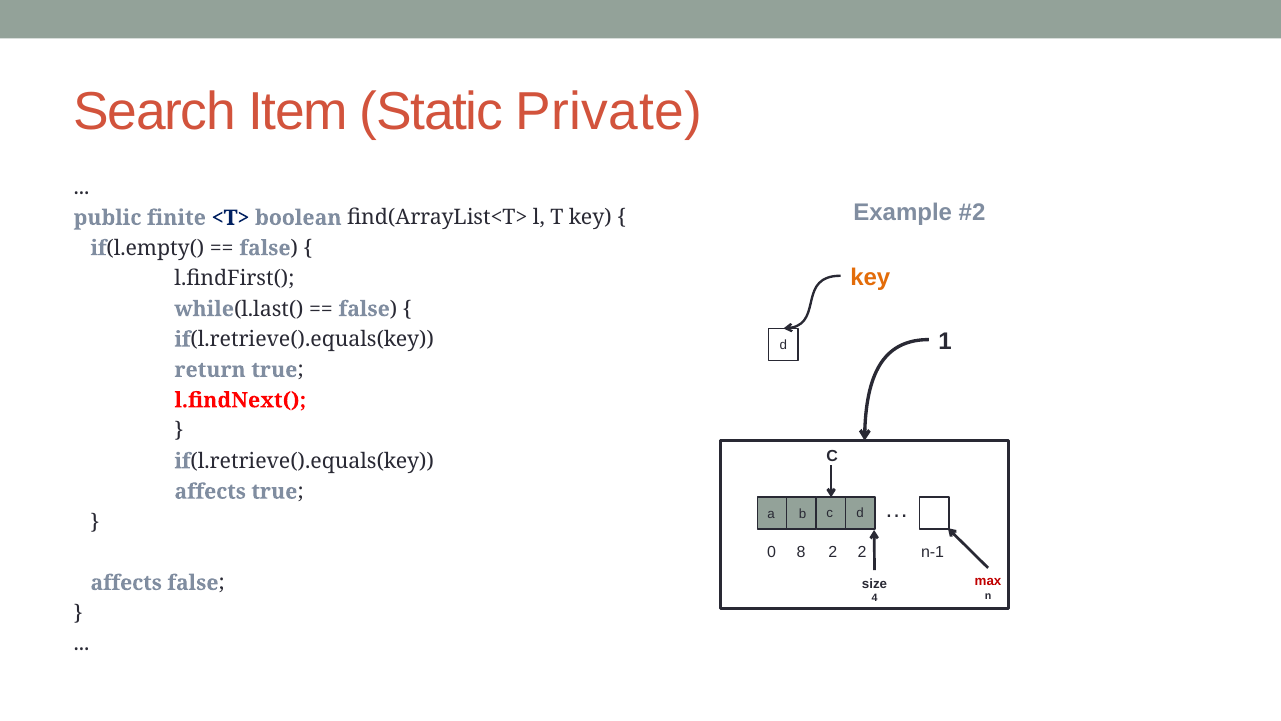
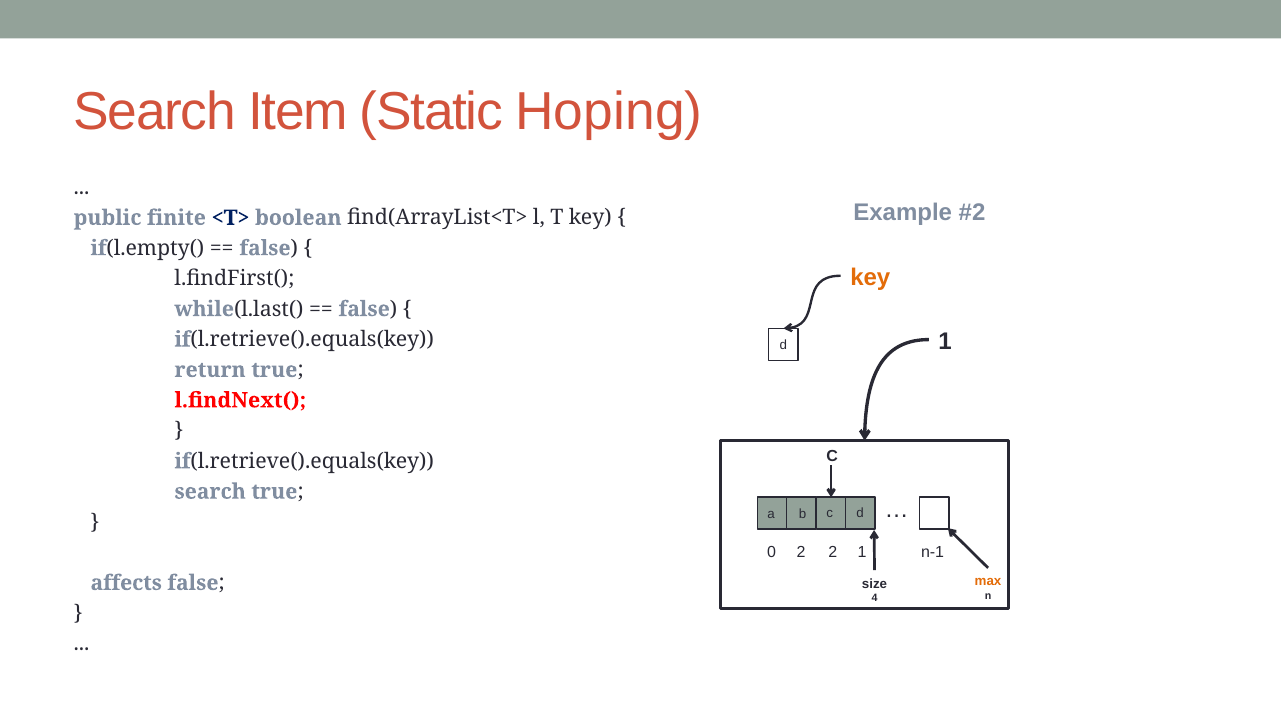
Private: Private -> Hoping
affects at (210, 491): affects -> search
0 8: 8 -> 2
2 2: 2 -> 1
max colour: red -> orange
